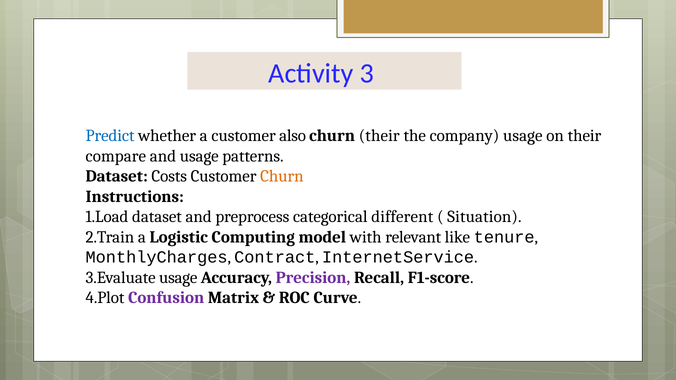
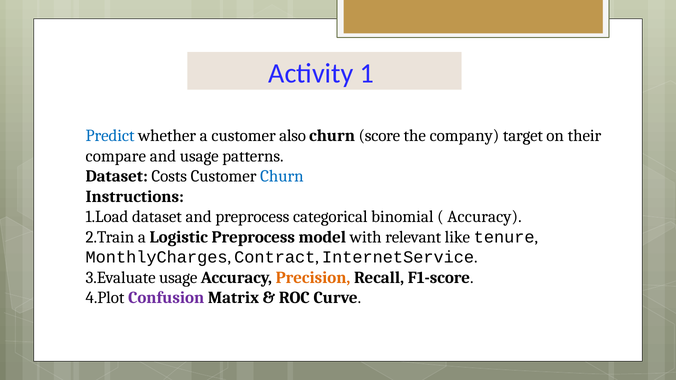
3: 3 -> 1
churn their: their -> score
company usage: usage -> target
Churn at (282, 176) colour: orange -> blue
different: different -> binomial
Situation at (484, 217): Situation -> Accuracy
Logistic Computing: Computing -> Preprocess
Precision colour: purple -> orange
